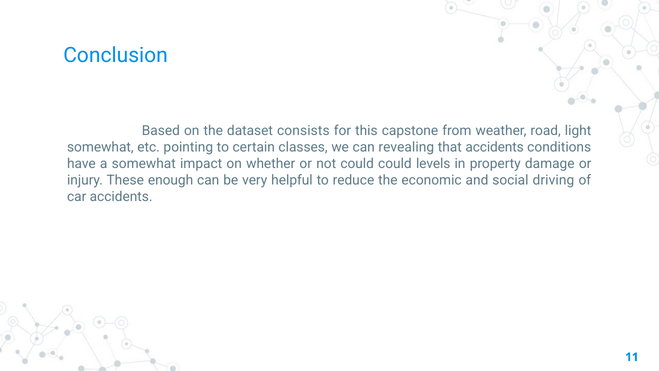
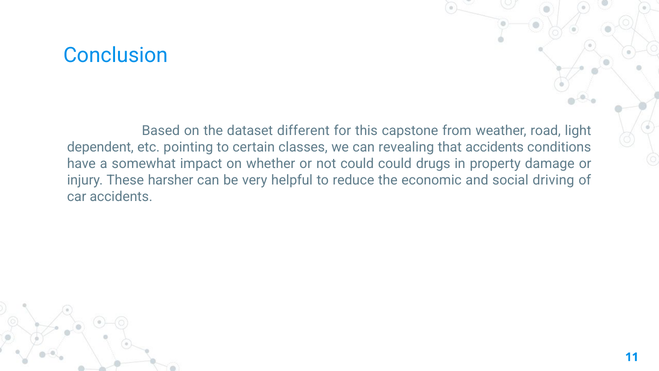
consists: consists -> different
somewhat at (100, 147): somewhat -> dependent
levels: levels -> drugs
enough: enough -> harsher
